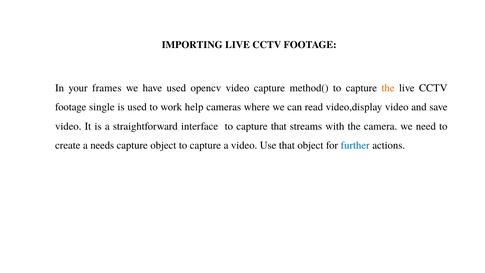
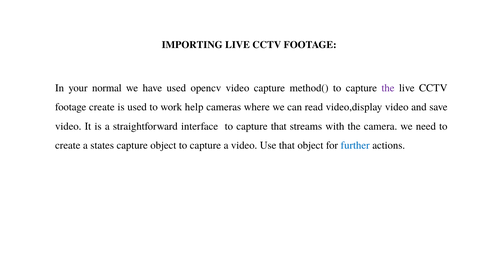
frames: frames -> normal
the at (388, 88) colour: orange -> purple
footage single: single -> create
needs: needs -> states
